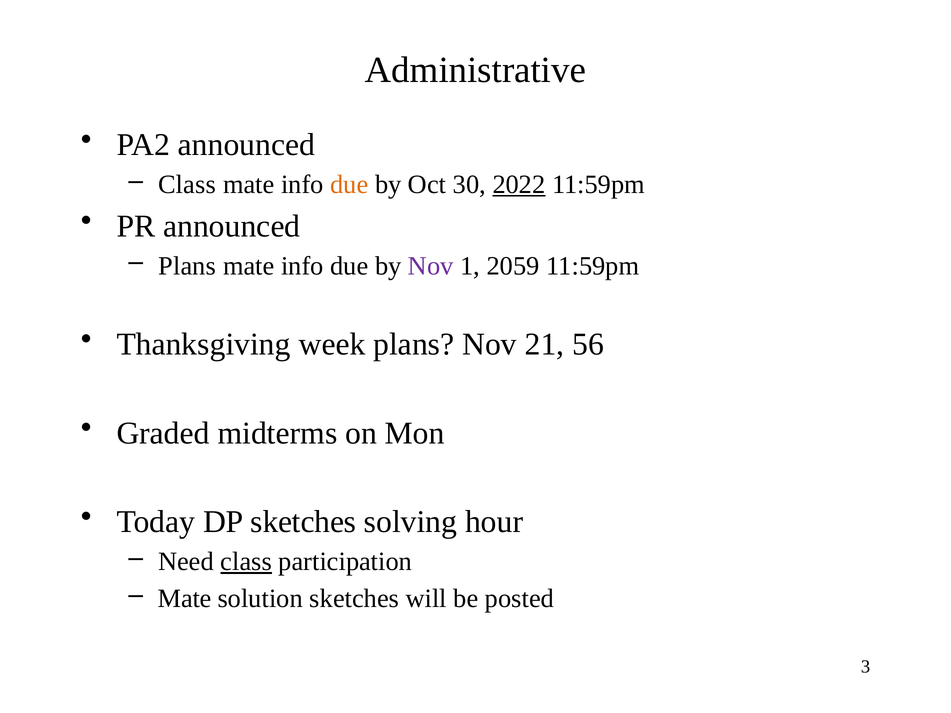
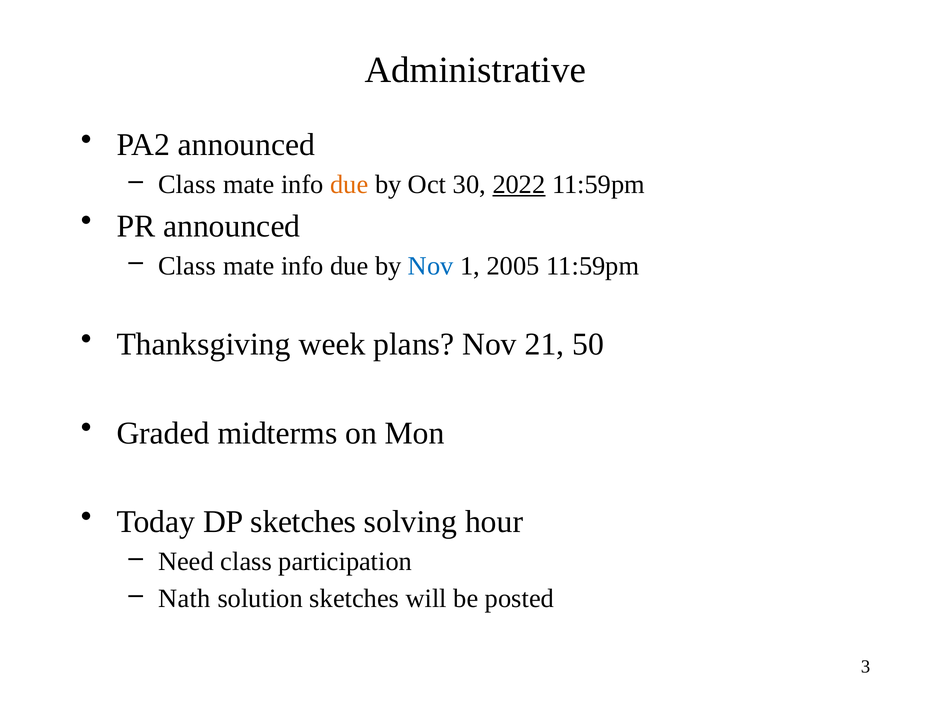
Plans at (187, 266): Plans -> Class
Nov at (431, 266) colour: purple -> blue
2059: 2059 -> 2005
56: 56 -> 50
class at (246, 562) underline: present -> none
Mate at (185, 599): Mate -> Nath
